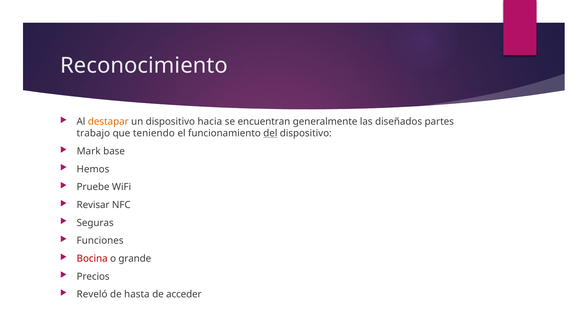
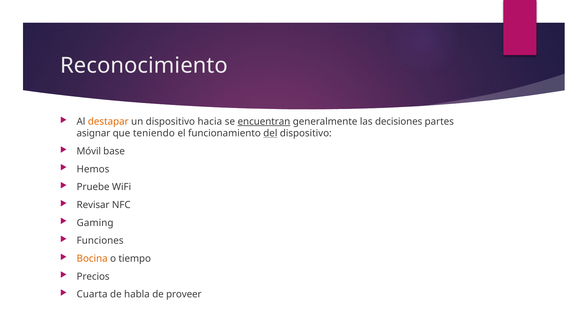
encuentran underline: none -> present
diseñados: diseñados -> decisiones
trabajo: trabajo -> asignar
Mark: Mark -> Móvil
Seguras: Seguras -> Gaming
Bocina colour: red -> orange
grande: grande -> tiempo
Reveló: Reveló -> Cuarta
hasta: hasta -> habla
acceder: acceder -> proveer
